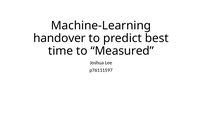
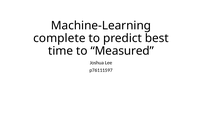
handover: handover -> complete
